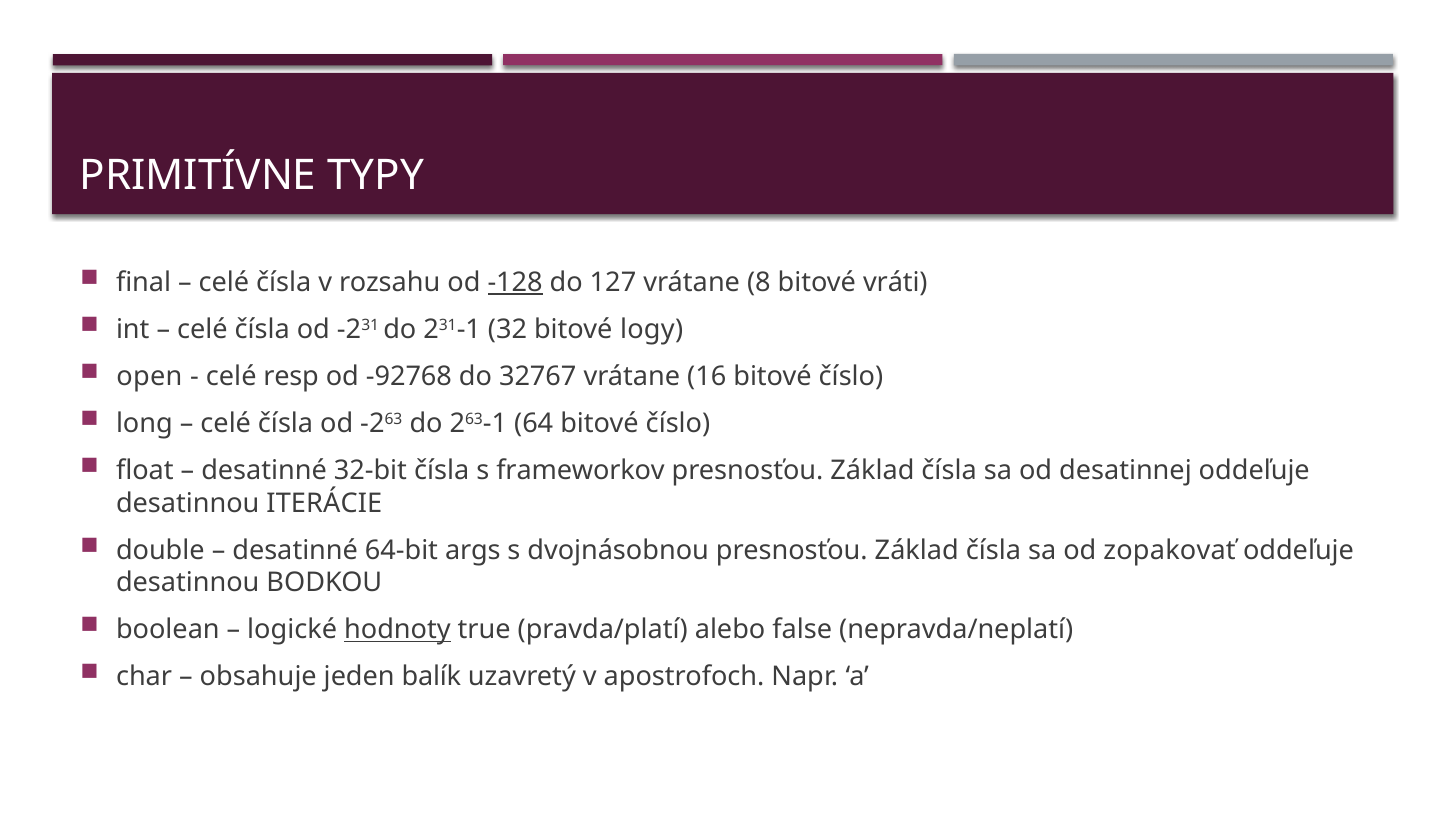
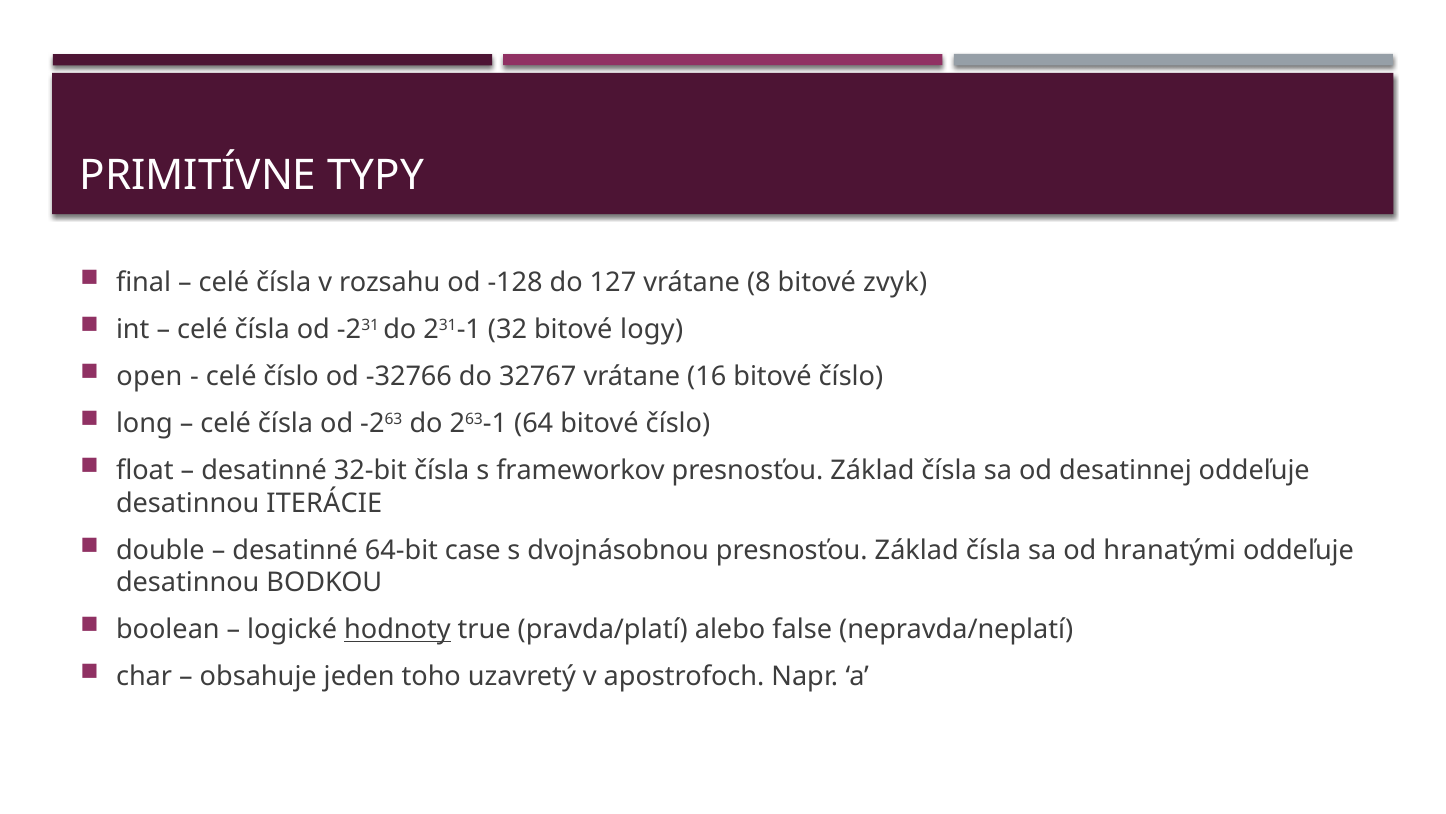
-128 underline: present -> none
vráti: vráti -> zvyk
celé resp: resp -> číslo
-92768: -92768 -> -32766
args: args -> case
zopakovať: zopakovať -> hranatými
balík: balík -> toho
